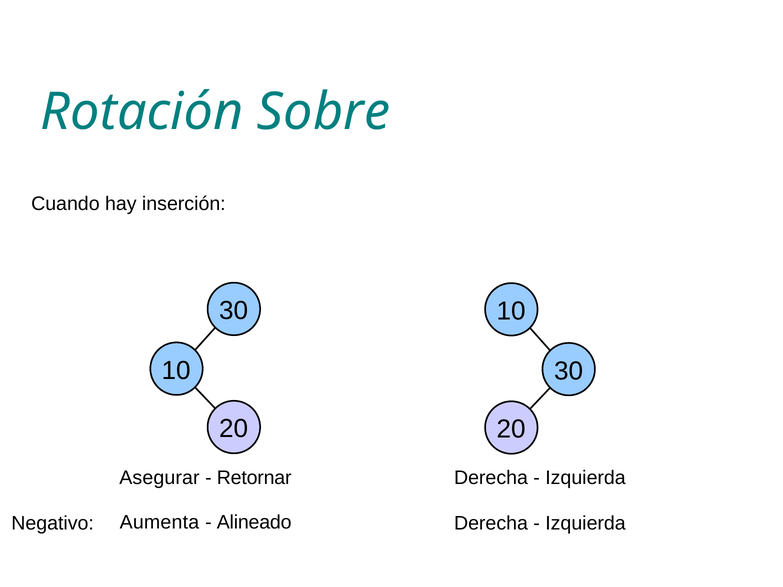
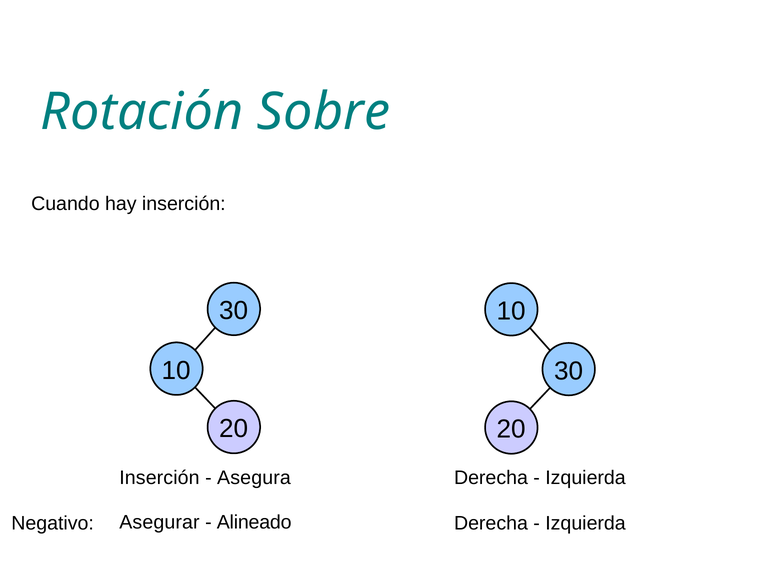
Asegurar at (159, 478): Asegurar -> Inserción
Retornar: Retornar -> Asegura
Aumenta: Aumenta -> Asegurar
